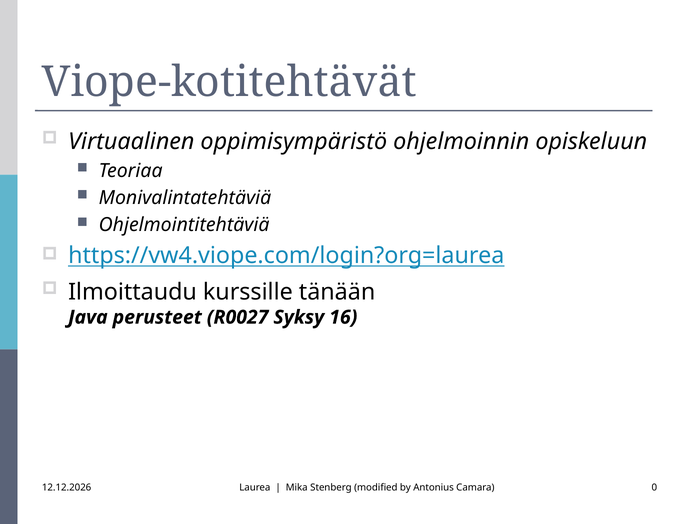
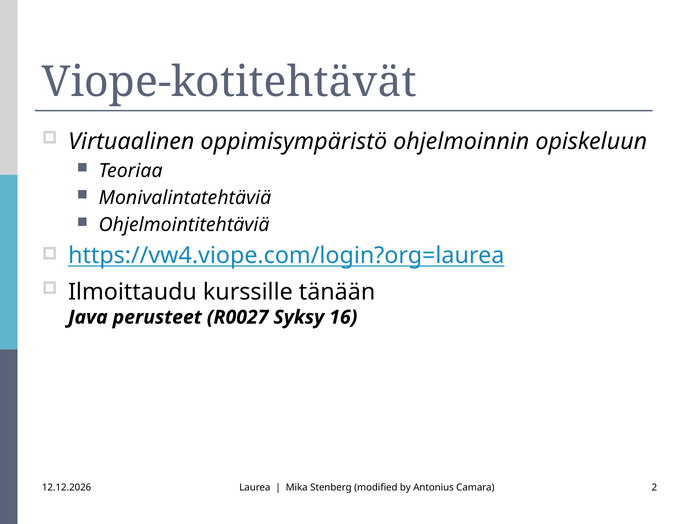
0: 0 -> 2
